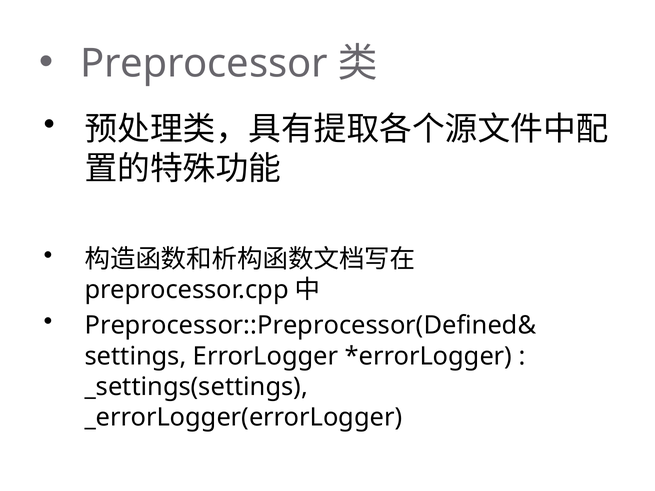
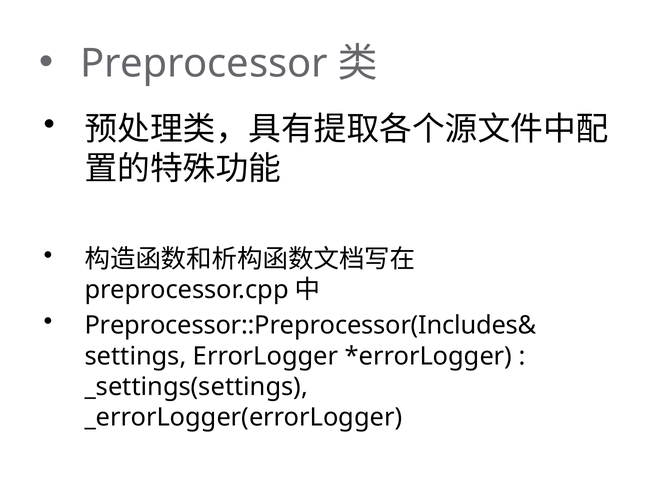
Preprocessor::Preprocessor(Defined&: Preprocessor::Preprocessor(Defined& -> Preprocessor::Preprocessor(Includes&
